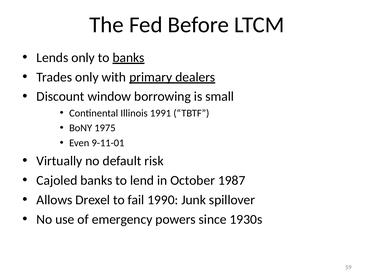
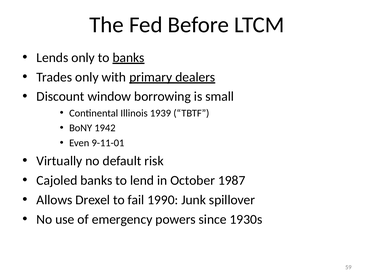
1991: 1991 -> 1939
1975: 1975 -> 1942
